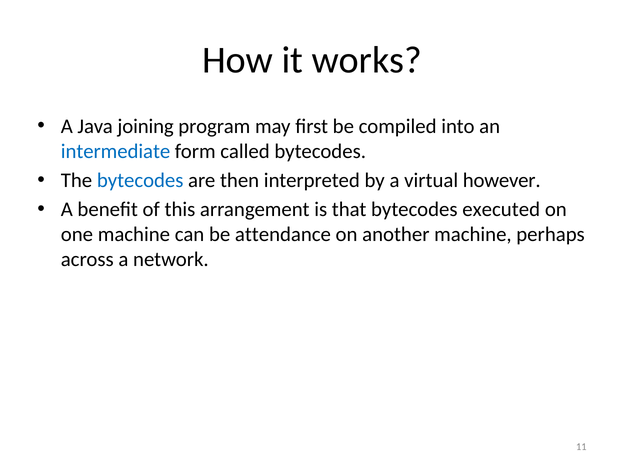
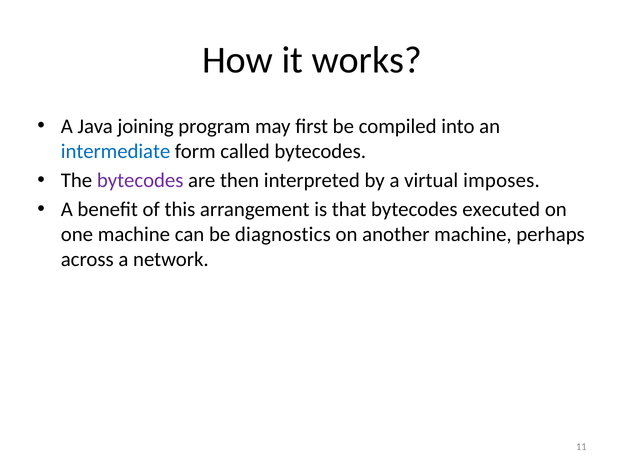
bytecodes at (140, 180) colour: blue -> purple
however: however -> imposes
attendance: attendance -> diagnostics
